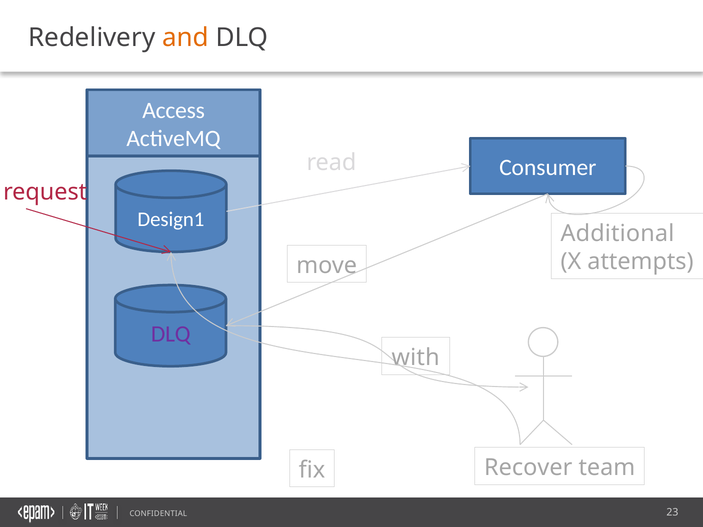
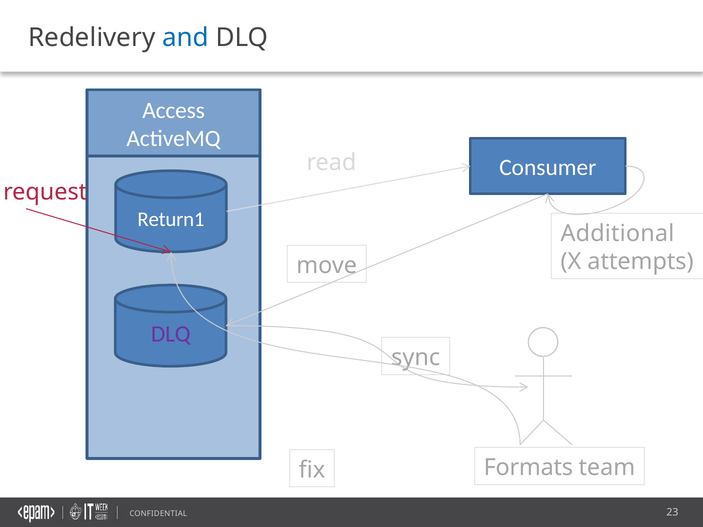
and colour: orange -> blue
Design1: Design1 -> Return1
with: with -> sync
Recover: Recover -> Formats
